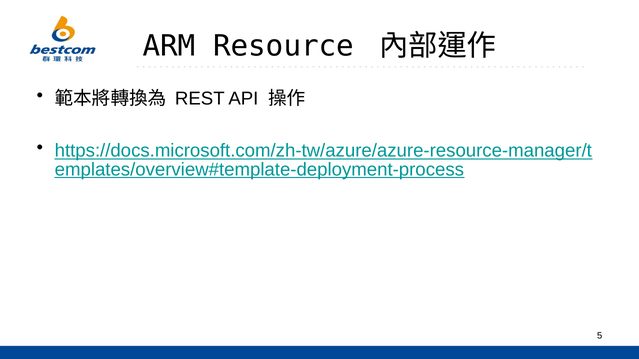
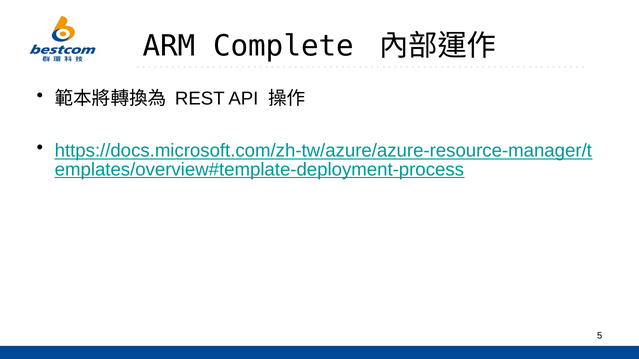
Resource: Resource -> Complete
